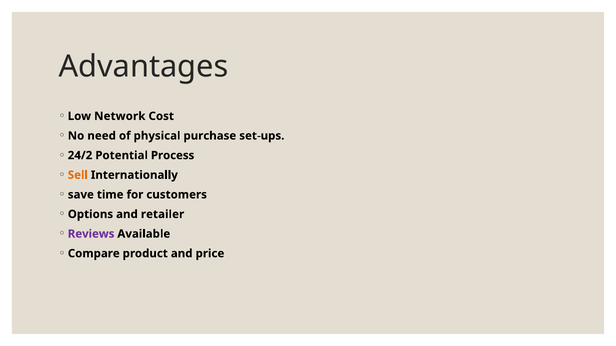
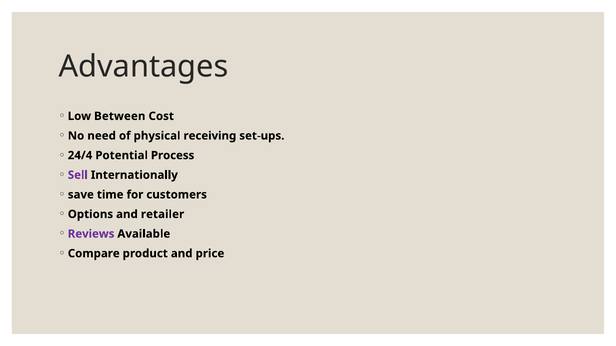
Network: Network -> Between
purchase: purchase -> receiving
24/2: 24/2 -> 24/4
Sell colour: orange -> purple
